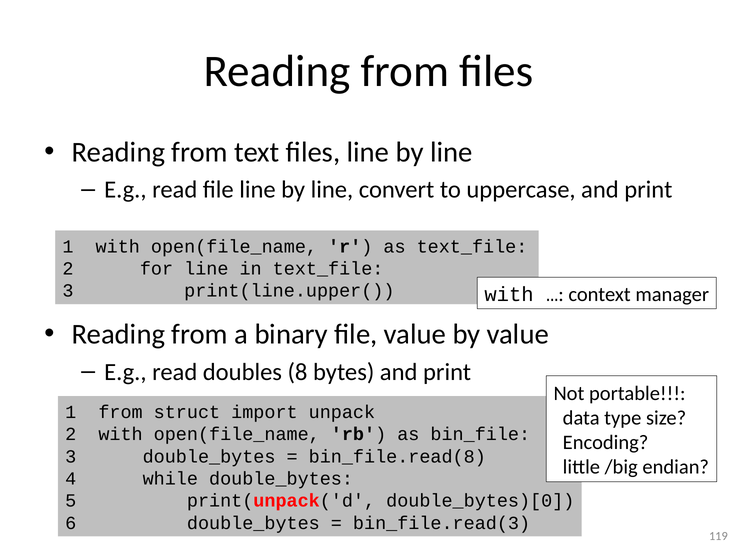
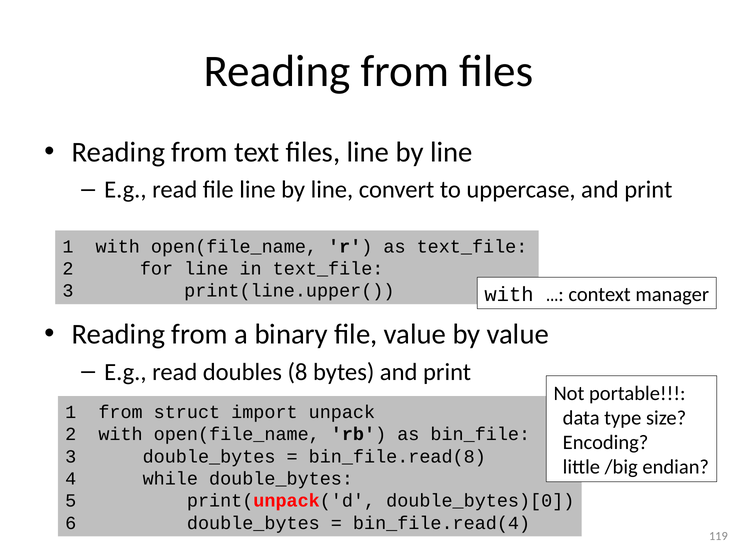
bin_file.read(3: bin_file.read(3 -> bin_file.read(4
